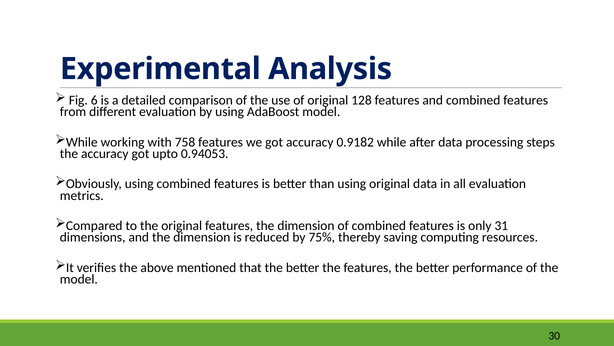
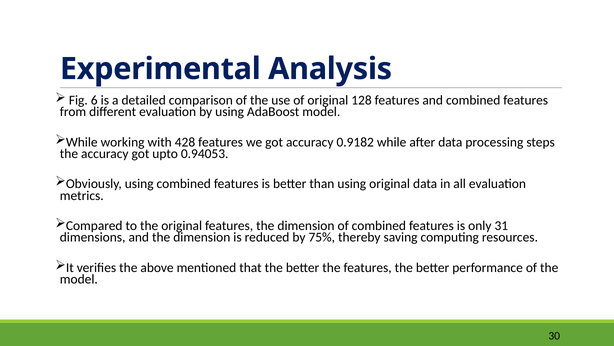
758: 758 -> 428
